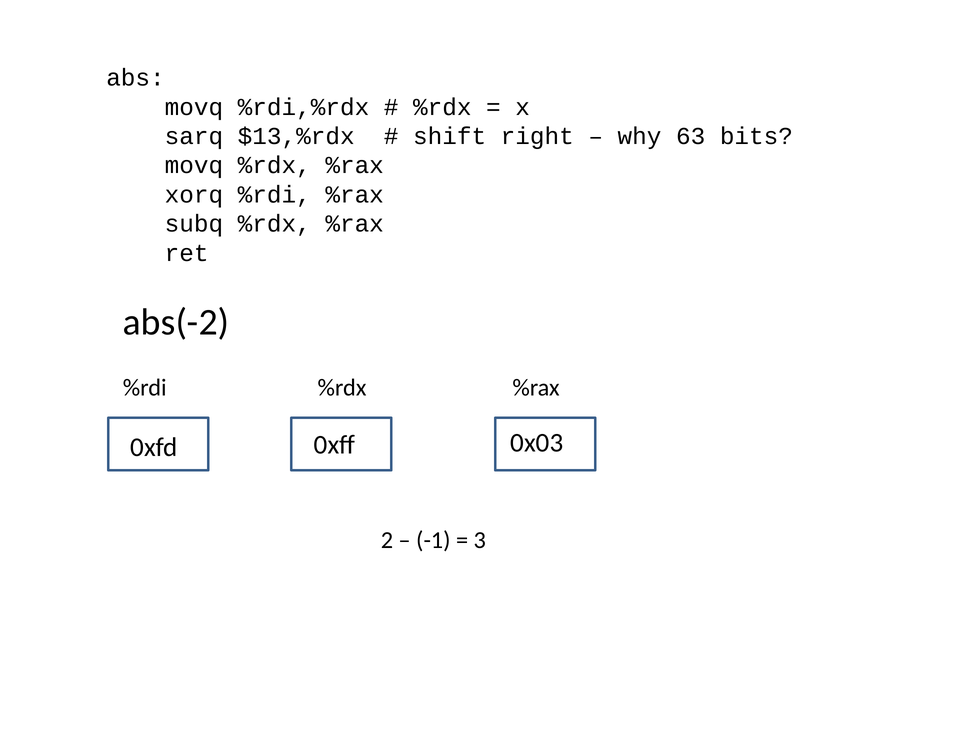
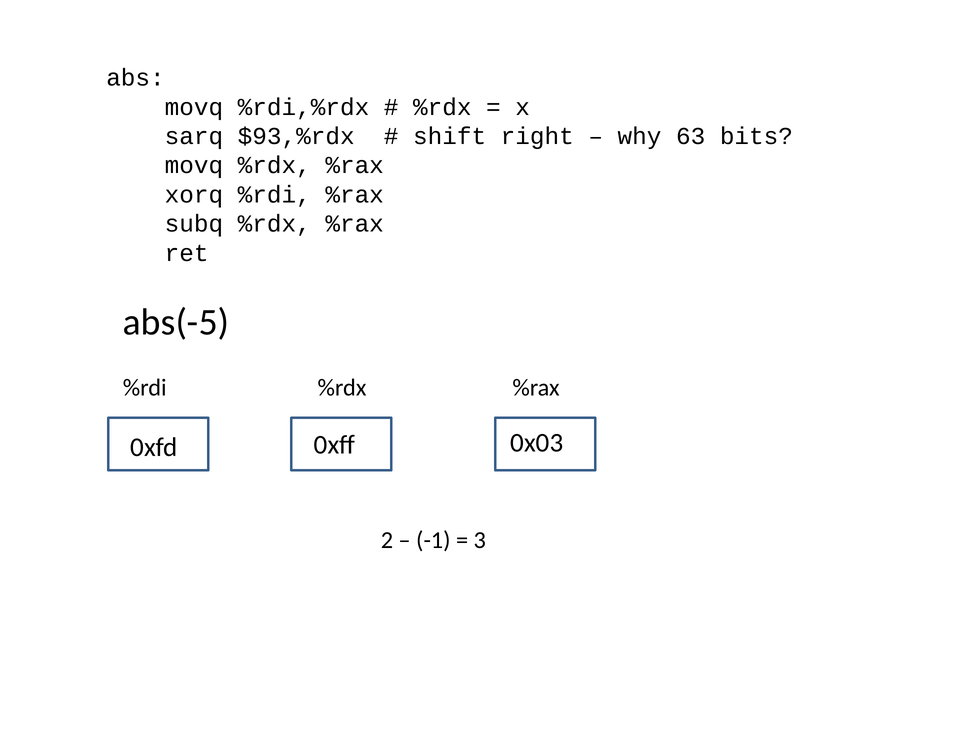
$13,%rdx: $13,%rdx -> $93,%rdx
abs(-2: abs(-2 -> abs(-5
